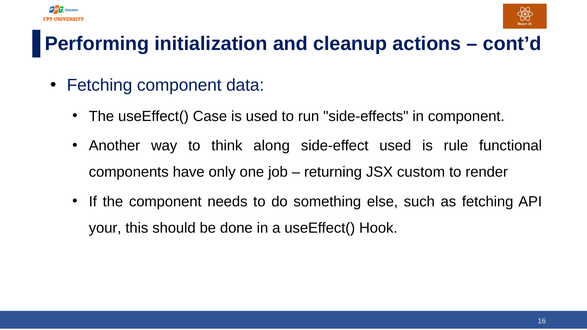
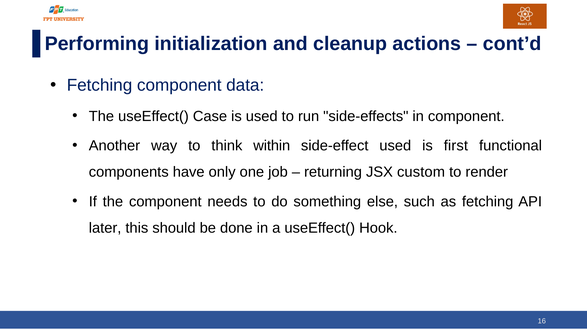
along: along -> within
rule: rule -> first
your: your -> later
